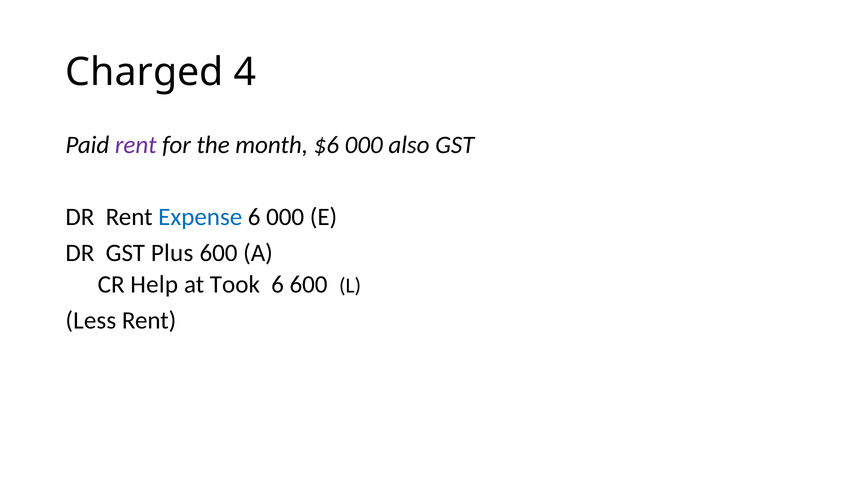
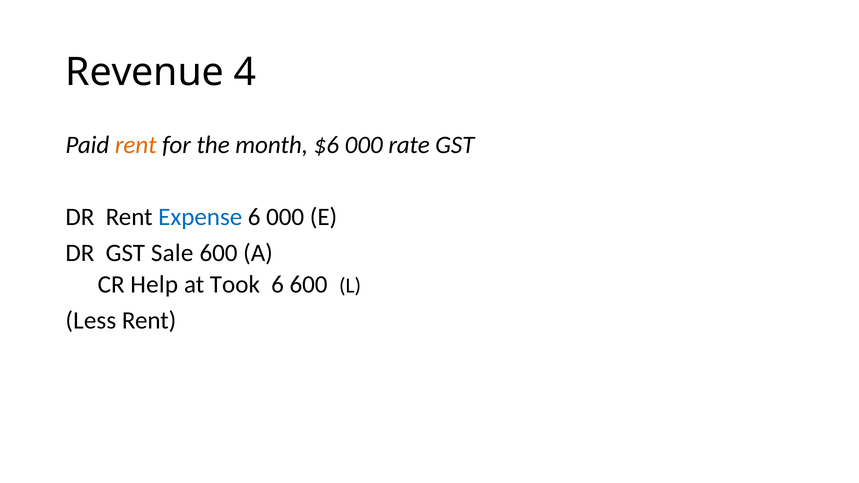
Charged: Charged -> Revenue
rent at (136, 145) colour: purple -> orange
also: also -> rate
Plus: Plus -> Sale
